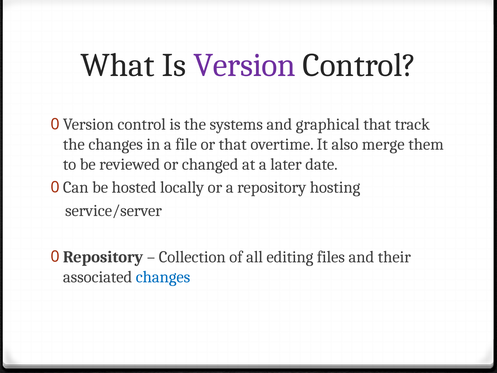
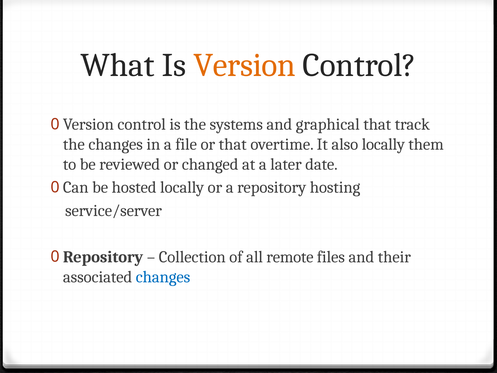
Version at (245, 65) colour: purple -> orange
also merge: merge -> locally
editing: editing -> remote
